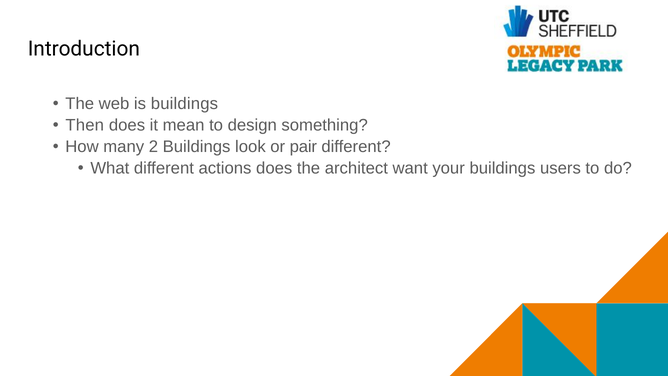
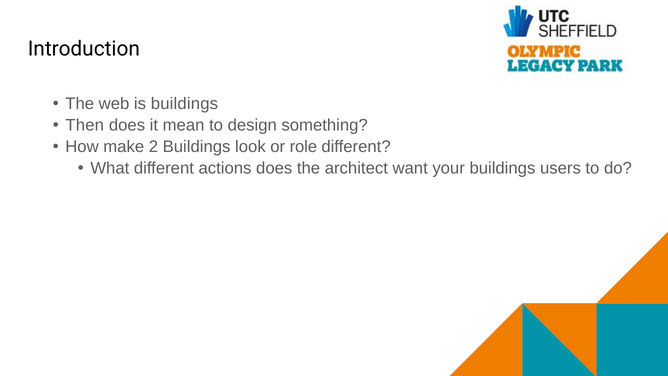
many: many -> make
pair: pair -> role
